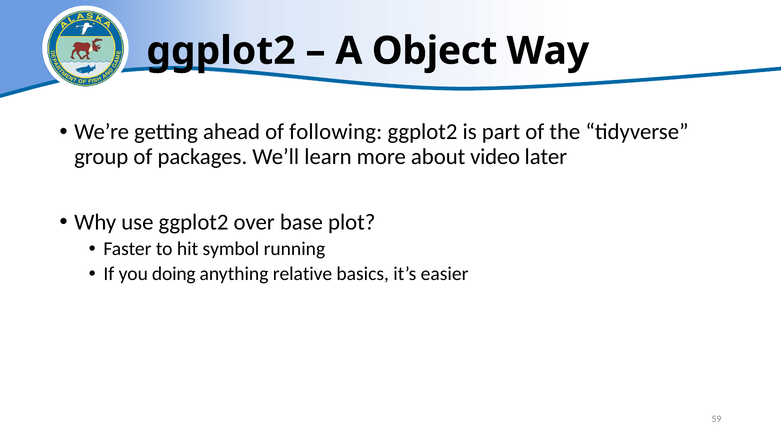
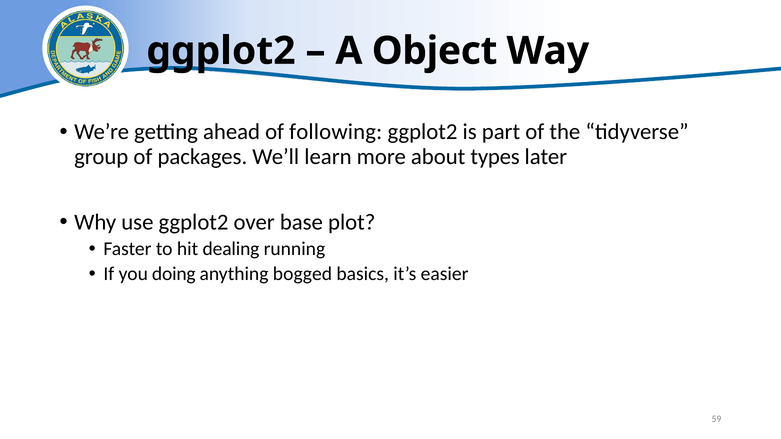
video: video -> types
symbol: symbol -> dealing
relative: relative -> bogged
